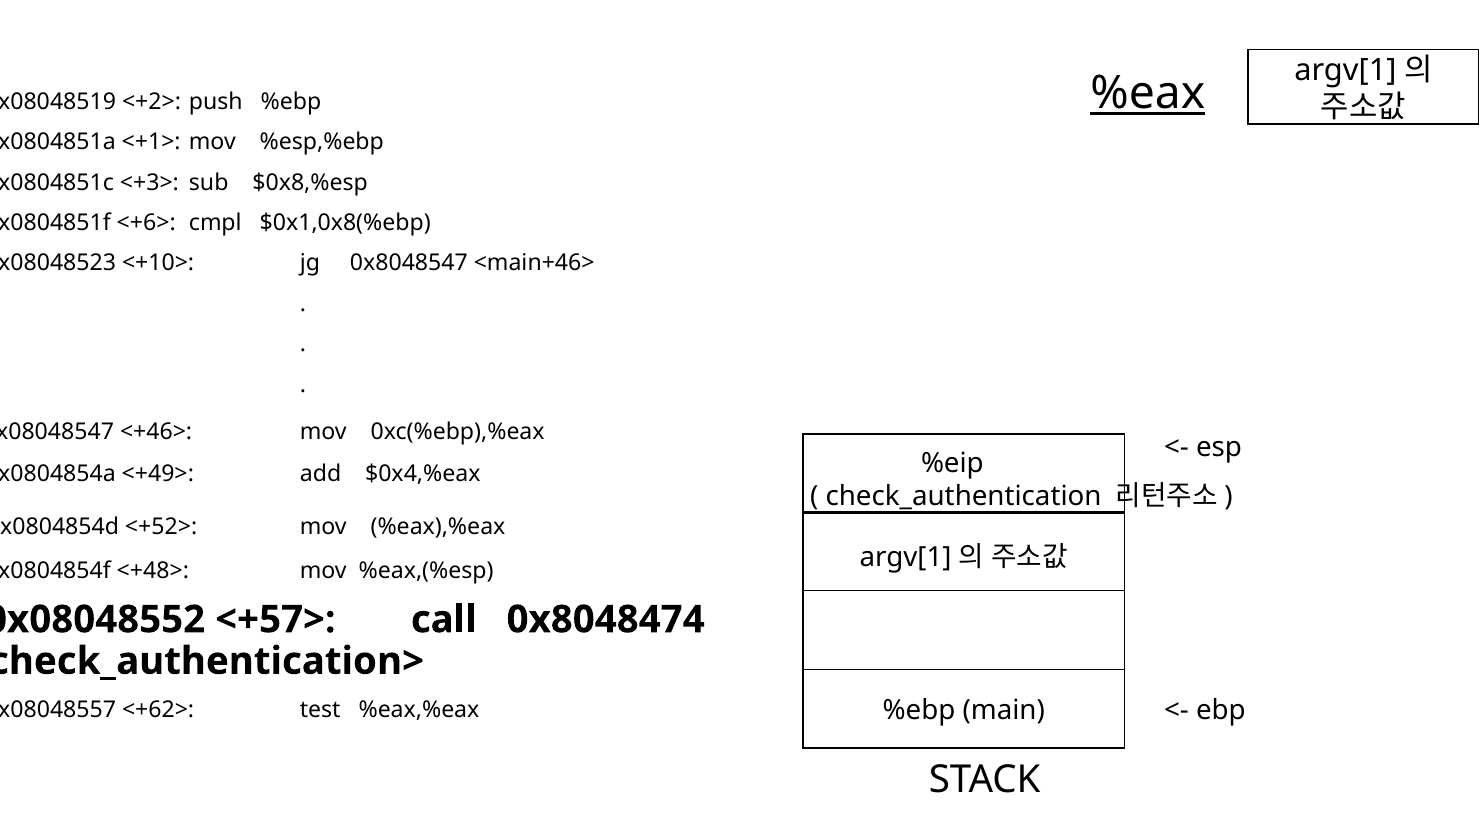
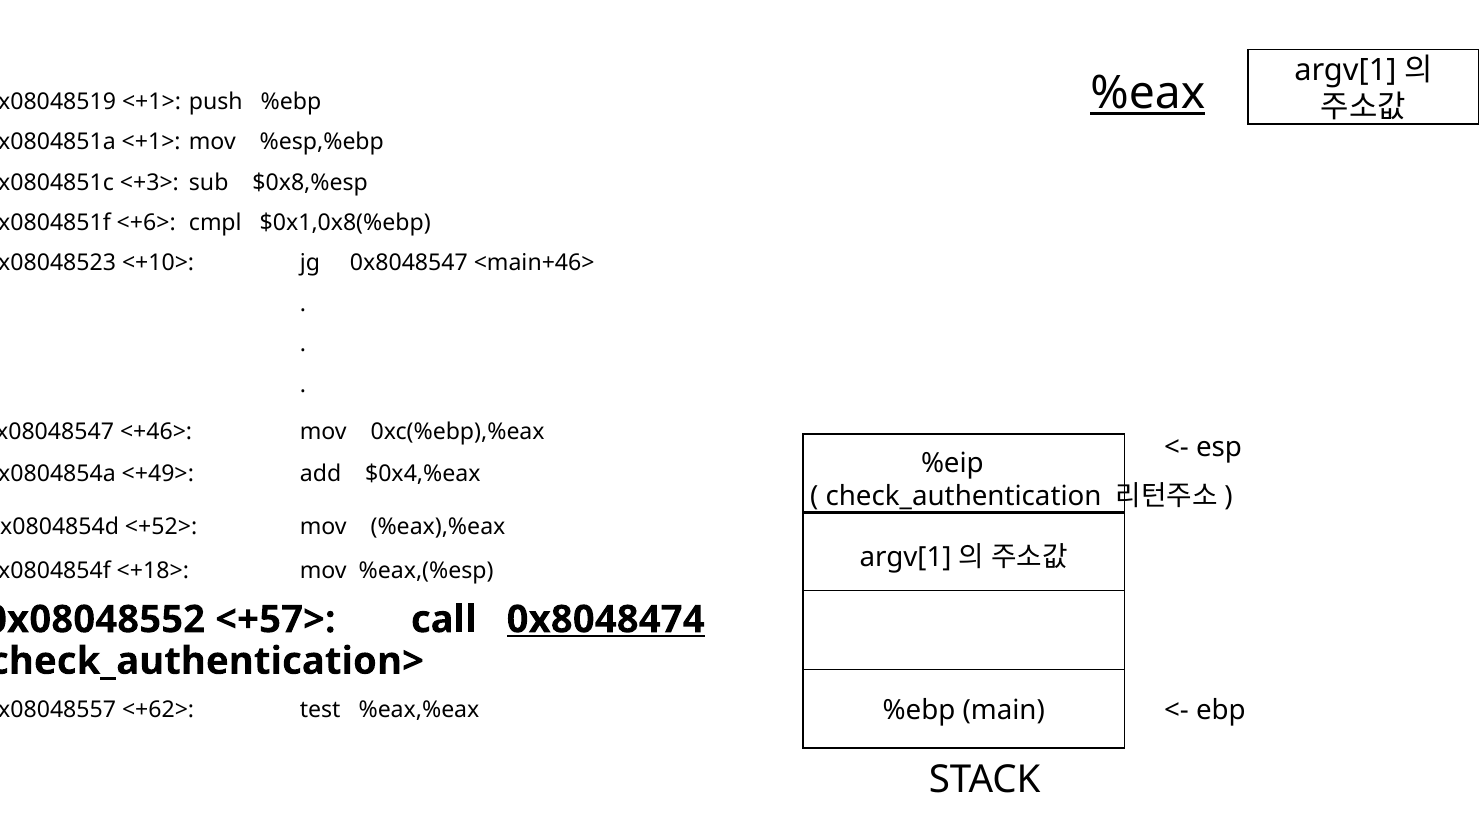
<+2> at (152, 102): <+2> -> <+1>
<+48>: <+48> -> <+18>
0x8048474 underline: none -> present
